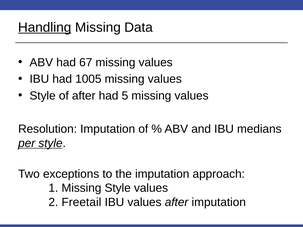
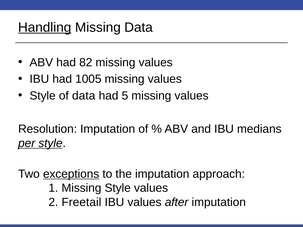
67: 67 -> 82
of after: after -> data
exceptions underline: none -> present
